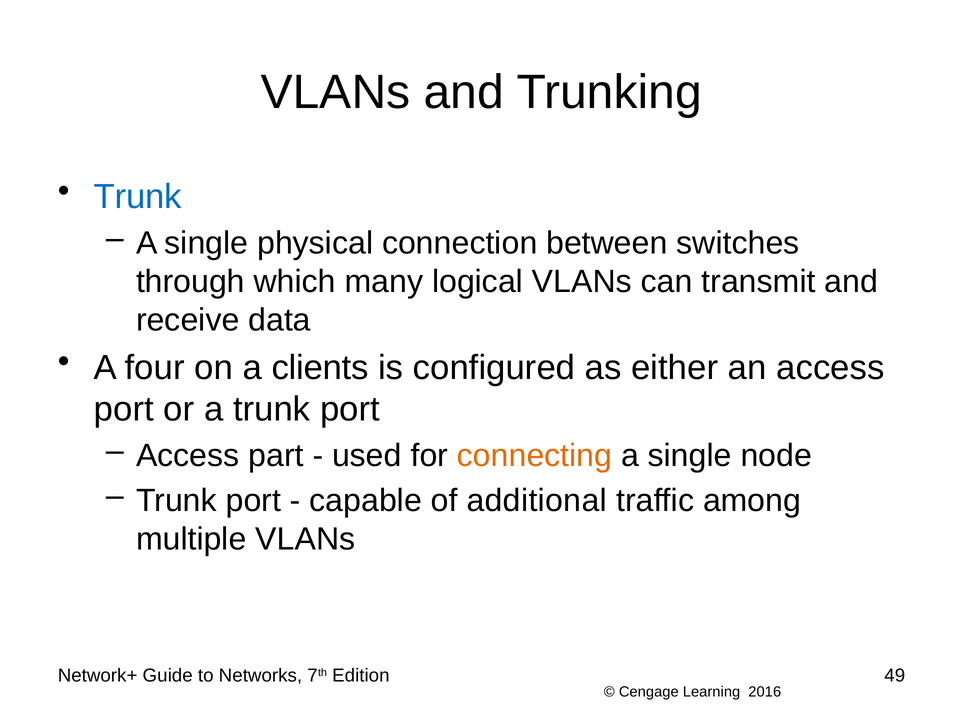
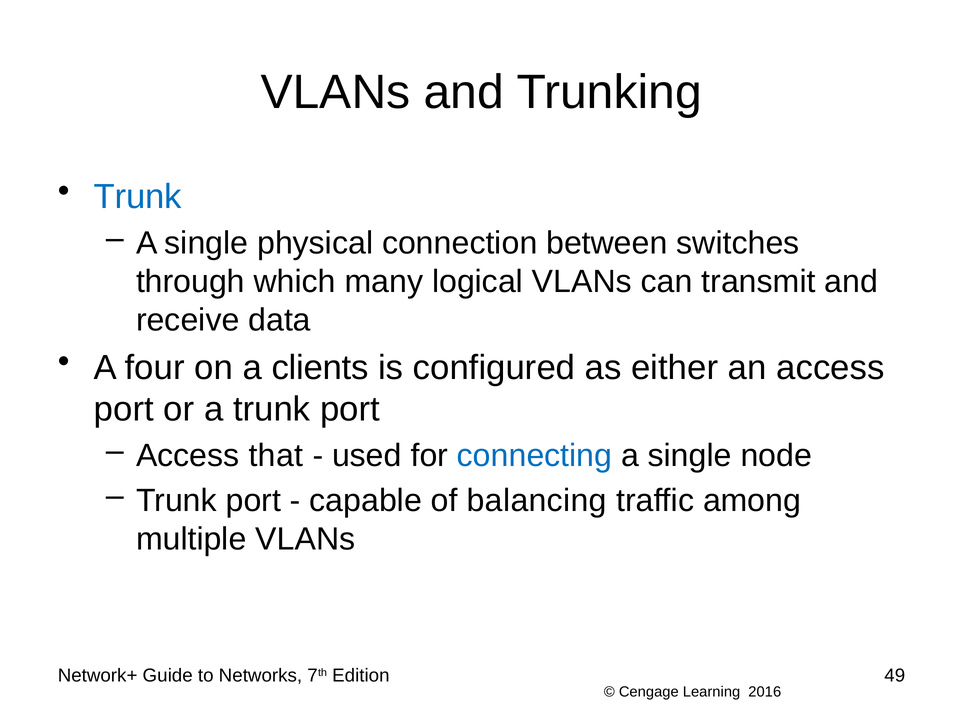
part: part -> that
connecting colour: orange -> blue
additional: additional -> balancing
